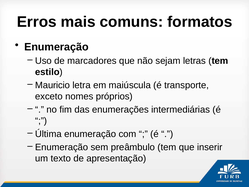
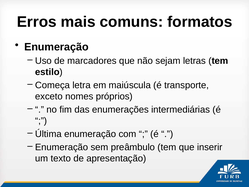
Mauricio: Mauricio -> Começa
